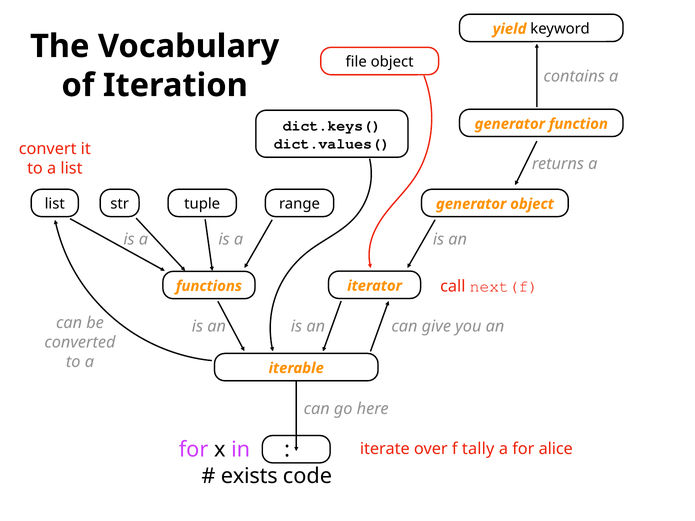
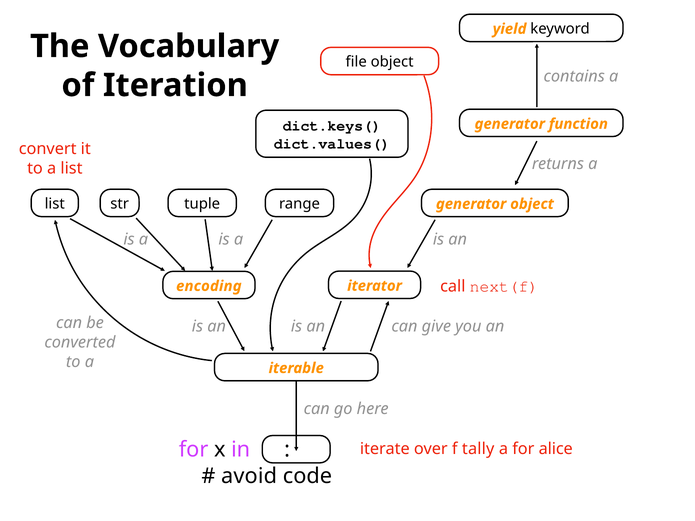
functions: functions -> encoding
exists: exists -> avoid
